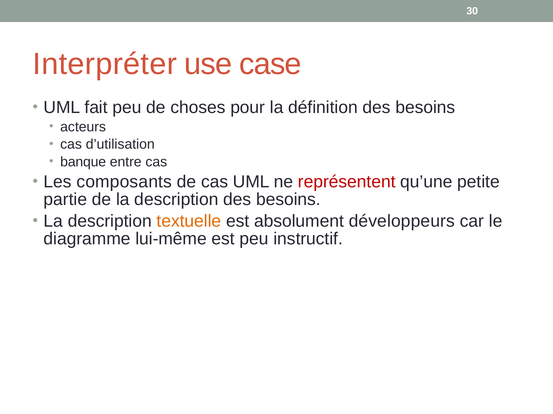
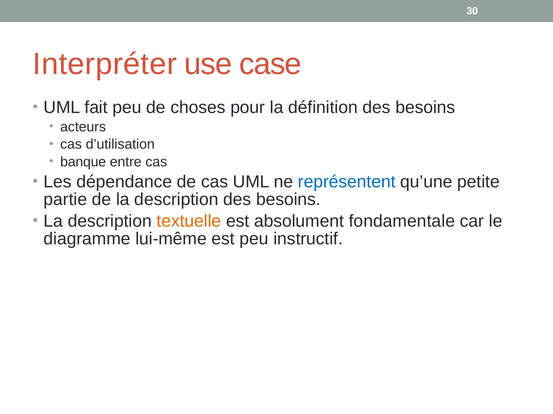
composants: composants -> dépendance
représentent colour: red -> blue
développeurs: développeurs -> fondamentale
